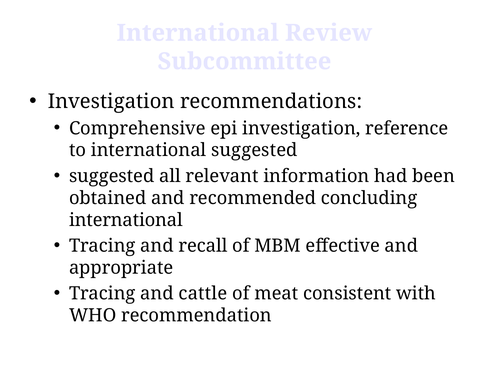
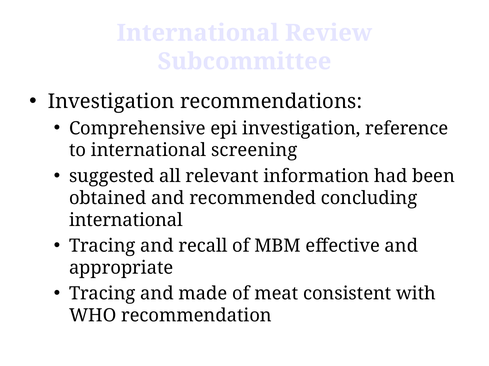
international suggested: suggested -> screening
cattle: cattle -> made
